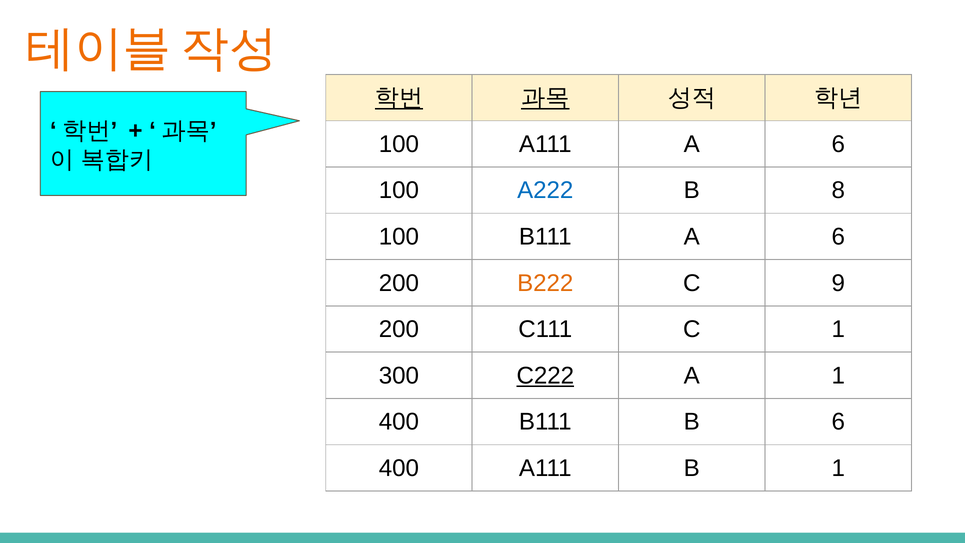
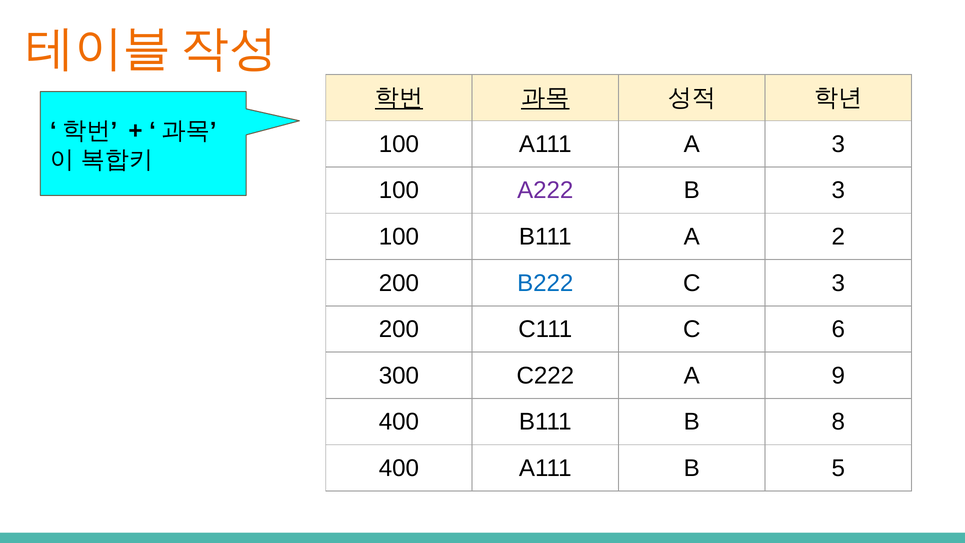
A111 A 6: 6 -> 3
A222 colour: blue -> purple
B 8: 8 -> 3
B111 A 6: 6 -> 2
B222 colour: orange -> blue
C 9: 9 -> 3
C 1: 1 -> 6
C222 underline: present -> none
A 1: 1 -> 9
B 6: 6 -> 8
B 1: 1 -> 5
